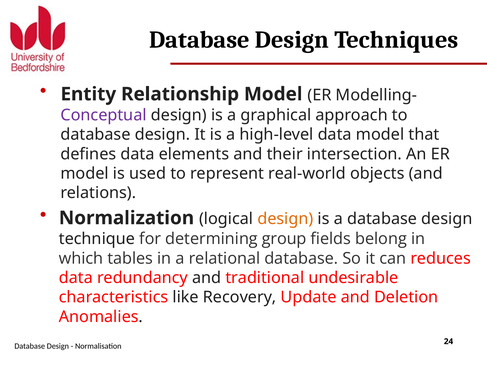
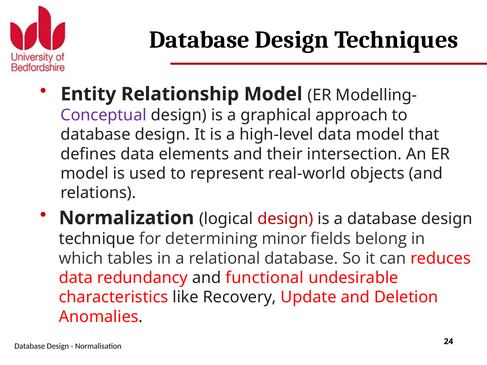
design at (285, 219) colour: orange -> red
group: group -> minor
traditional: traditional -> functional
